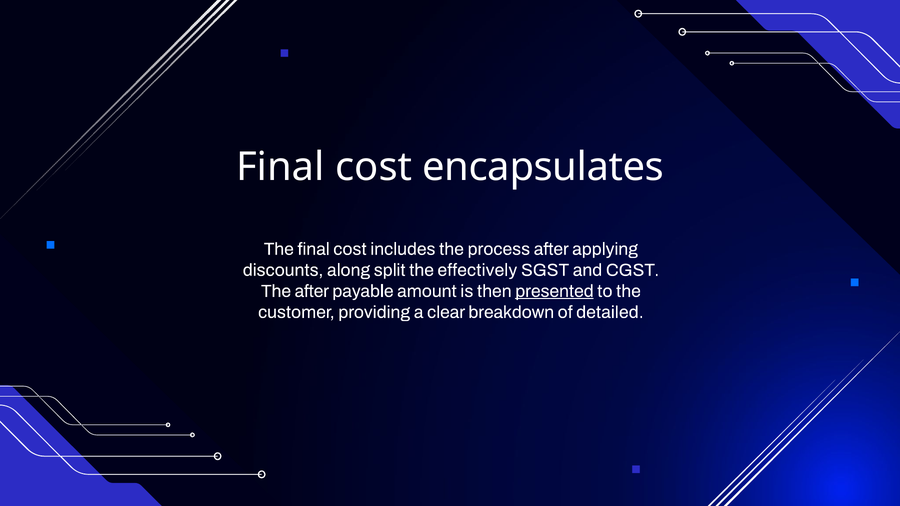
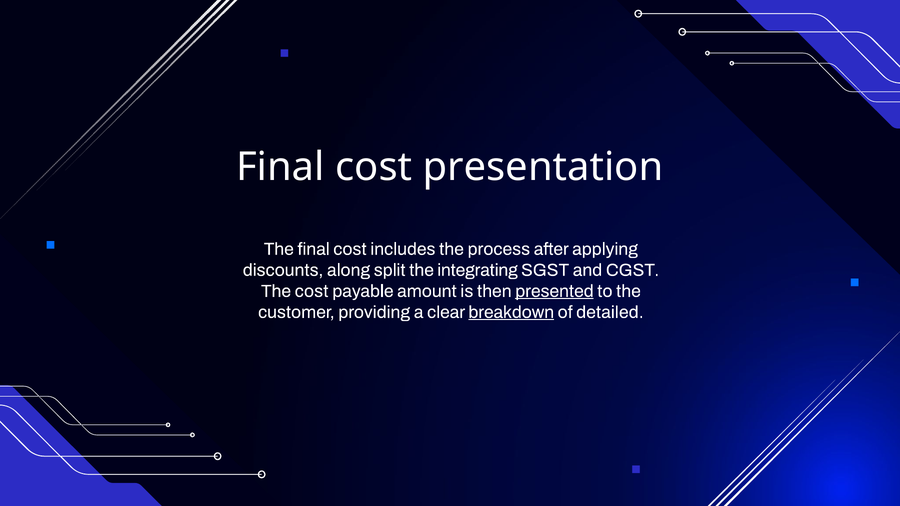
encapsulates: encapsulates -> presentation
effectively: effectively -> integrating
The after: after -> cost
breakdown underline: none -> present
